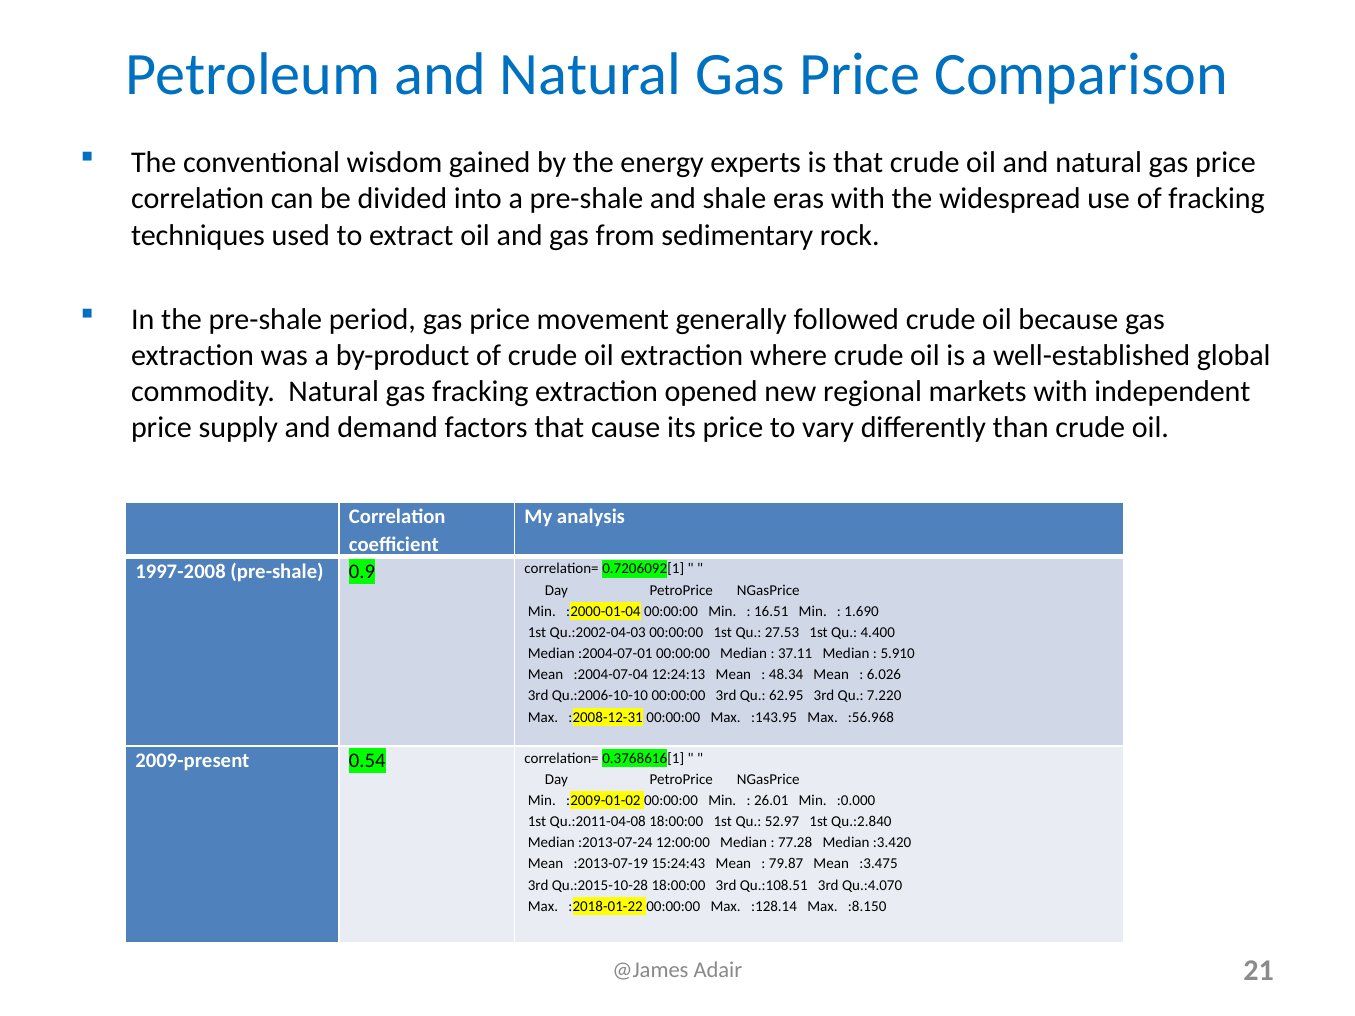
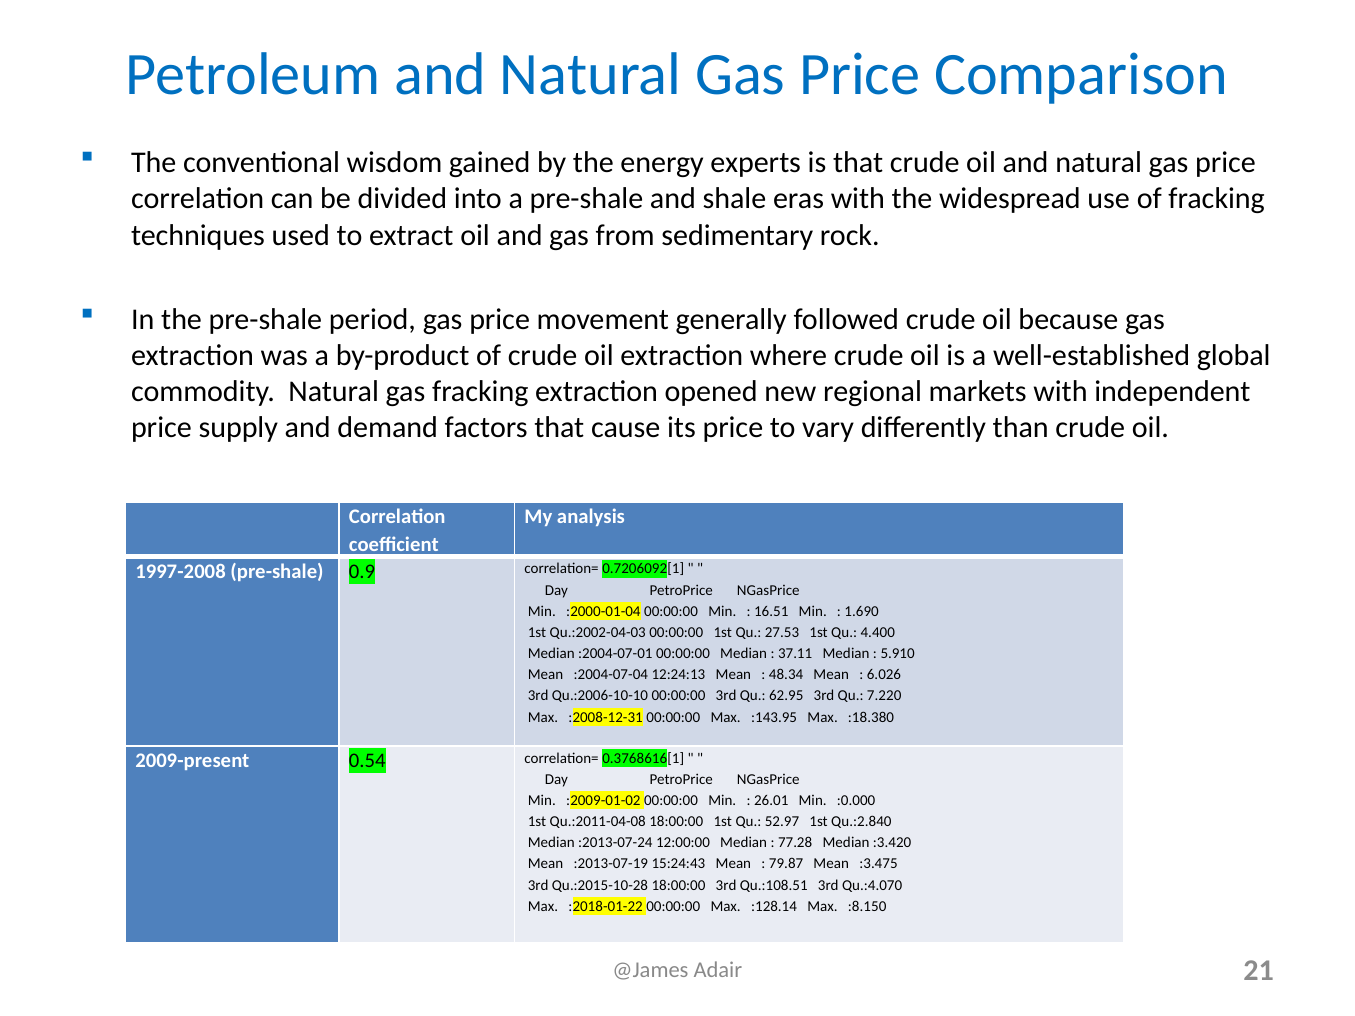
:56.968: :56.968 -> :18.380
